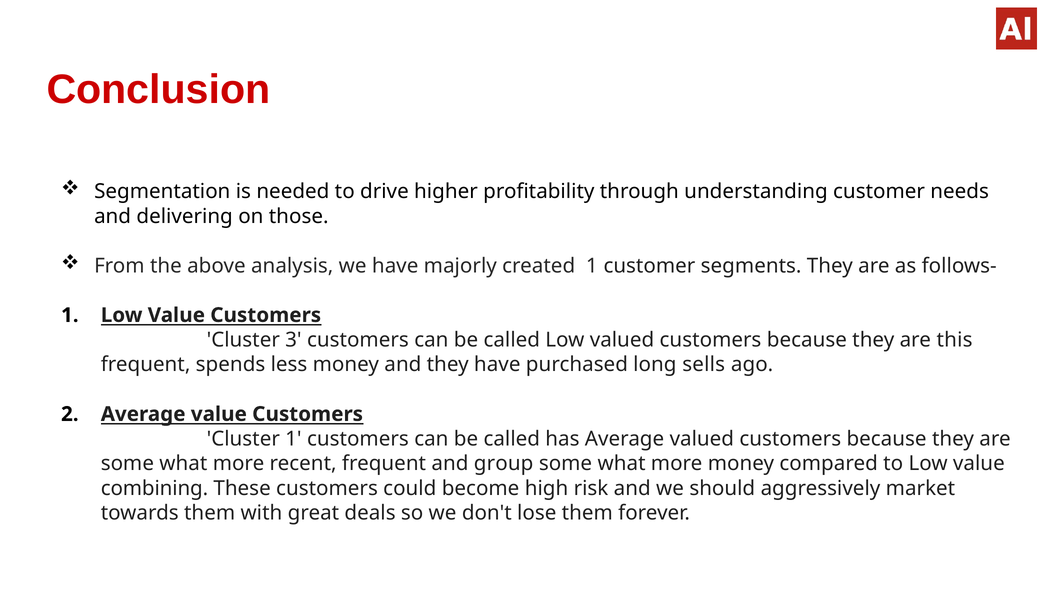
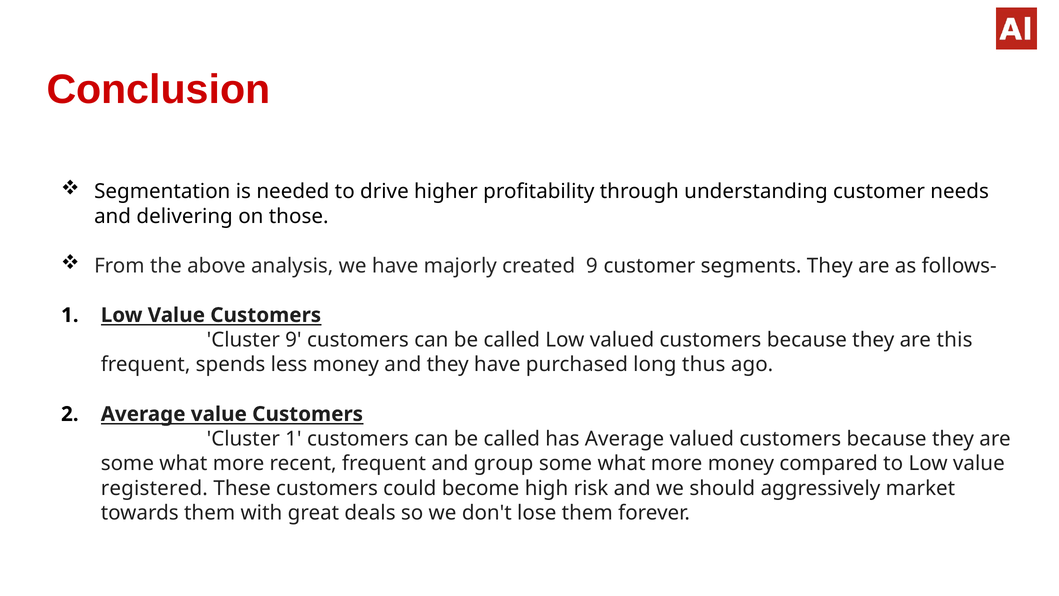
created 1: 1 -> 9
Cluster 3: 3 -> 9
sells: sells -> thus
combining: combining -> registered
